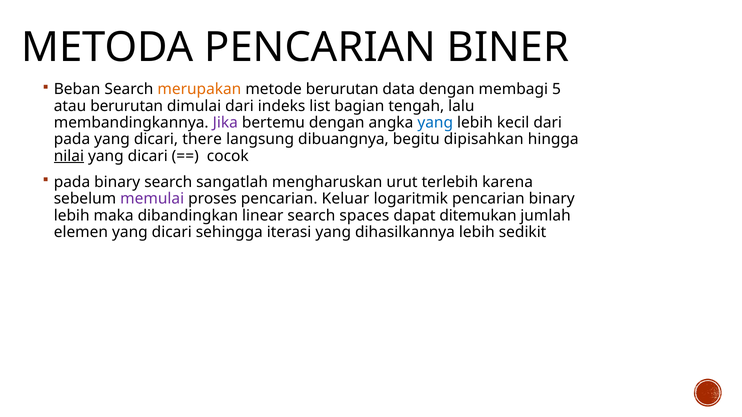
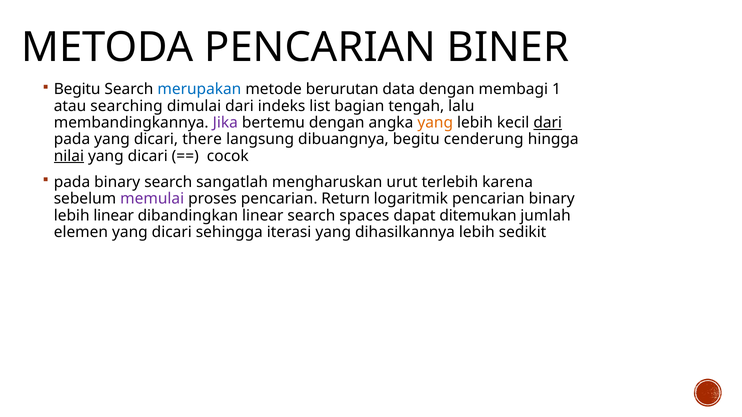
Beban at (77, 89): Beban -> Begitu
merupakan colour: orange -> blue
5: 5 -> 1
atau berurutan: berurutan -> searching
yang at (435, 123) colour: blue -> orange
dari at (548, 123) underline: none -> present
dipisahkan: dipisahkan -> cenderung
Keluar: Keluar -> Return
lebih maka: maka -> linear
